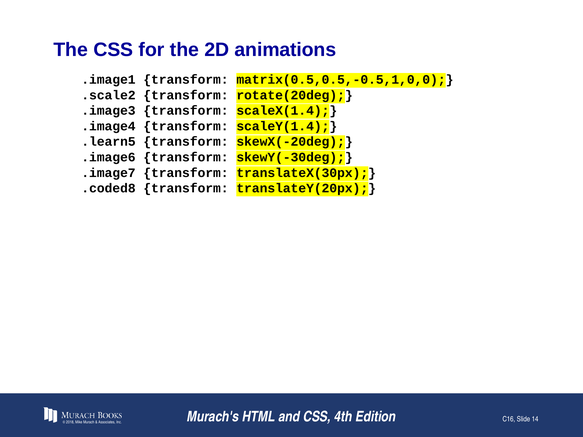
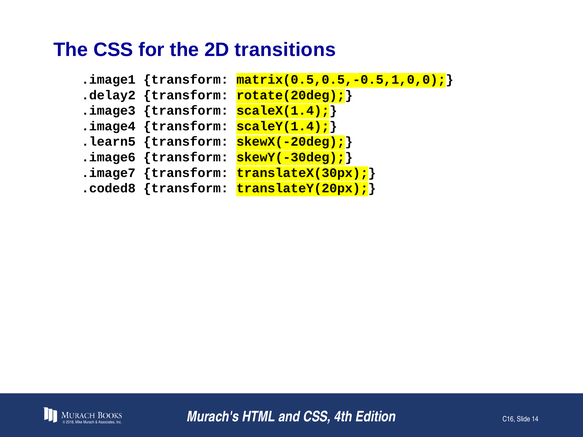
animations: animations -> transitions
.scale2: .scale2 -> .delay2
